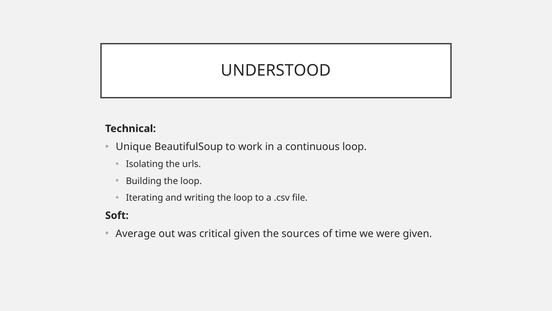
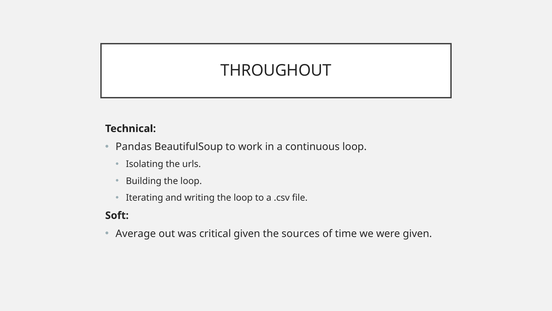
UNDERSTOOD: UNDERSTOOD -> THROUGHOUT
Unique: Unique -> Pandas
